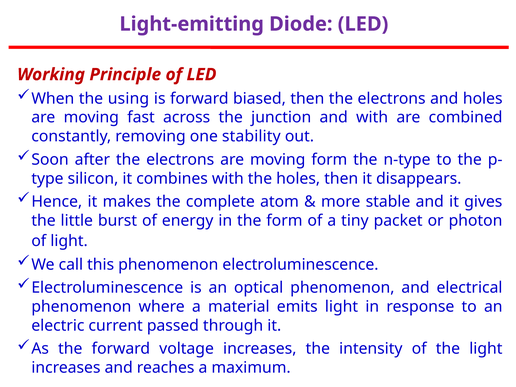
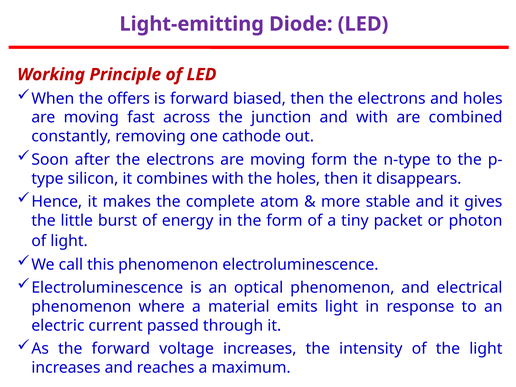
using: using -> offers
stability: stability -> cathode
